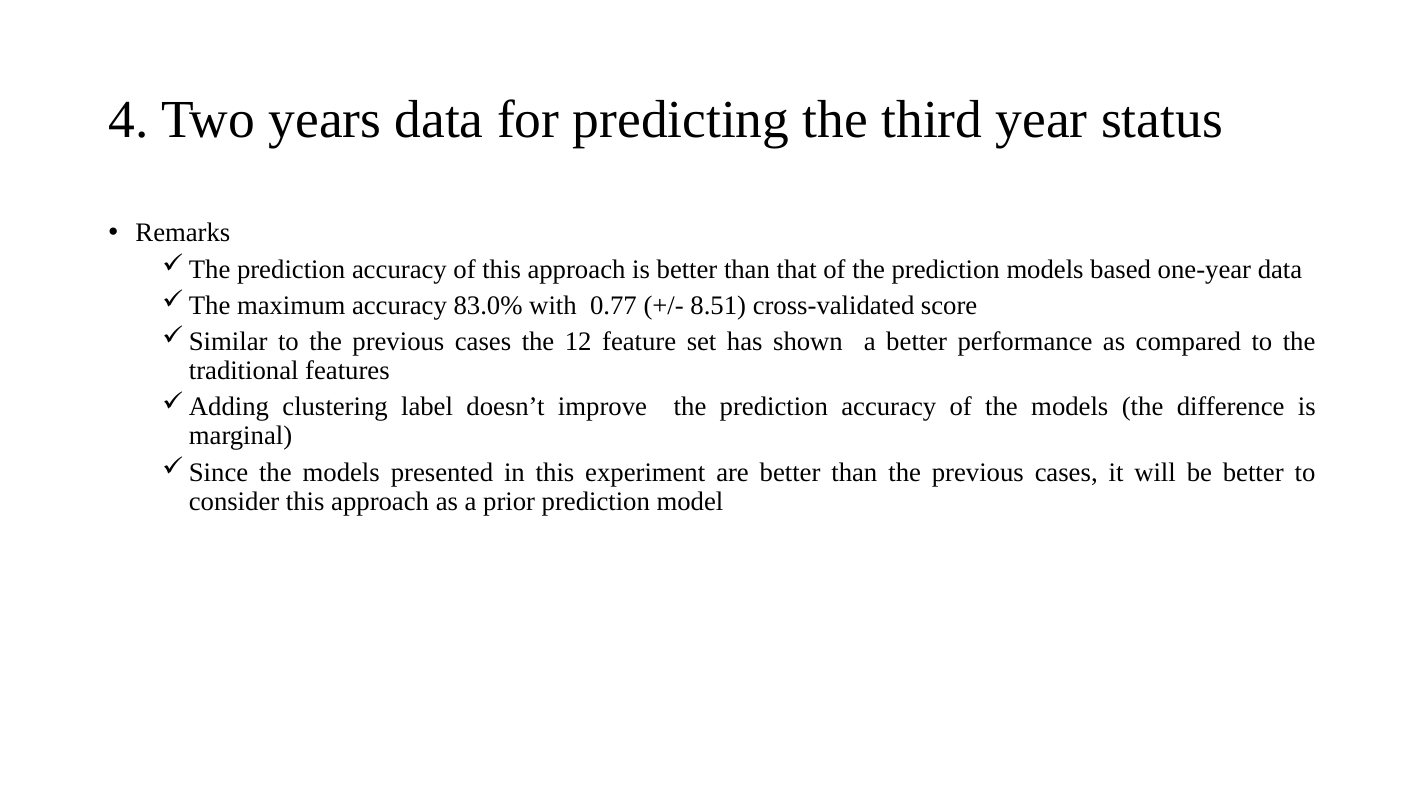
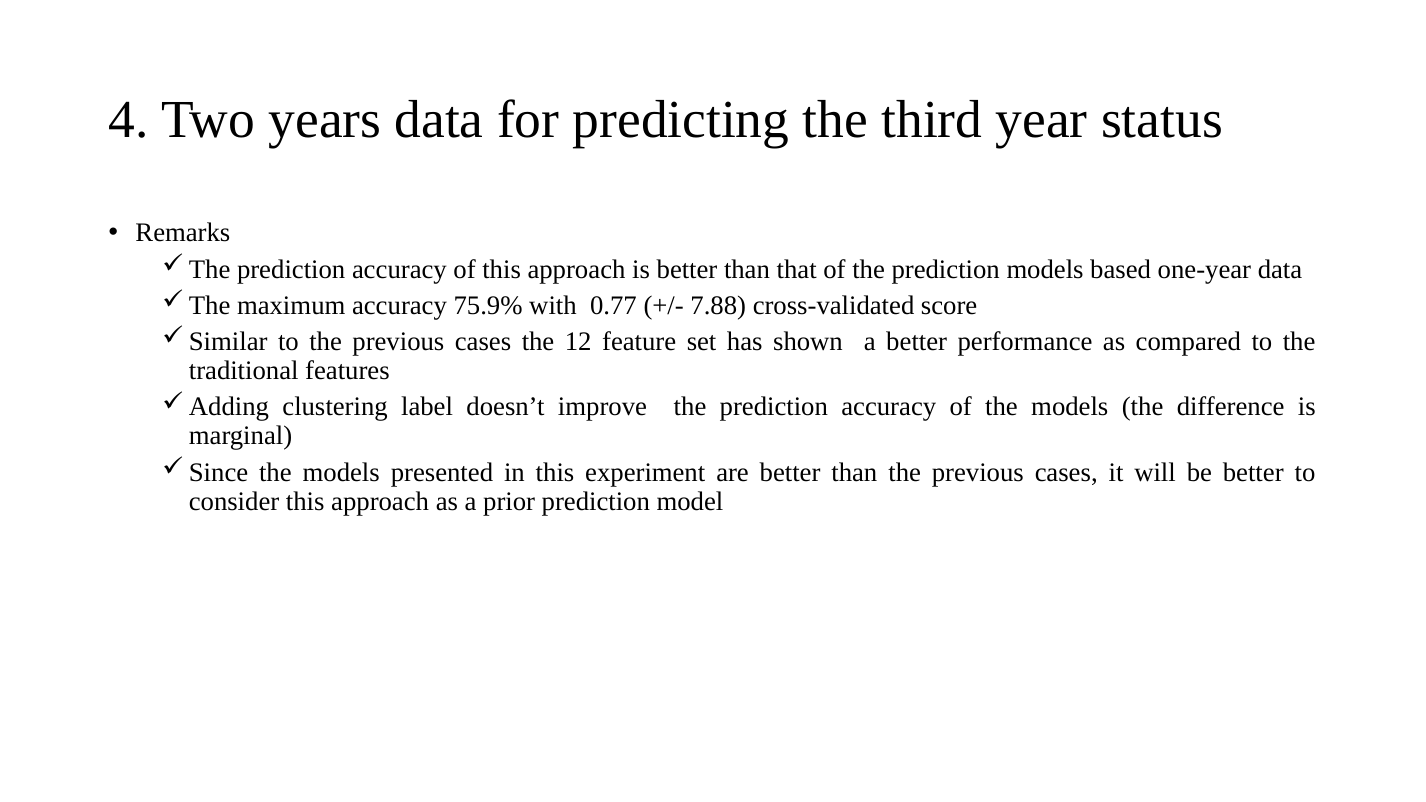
83.0%: 83.0% -> 75.9%
8.51: 8.51 -> 7.88
